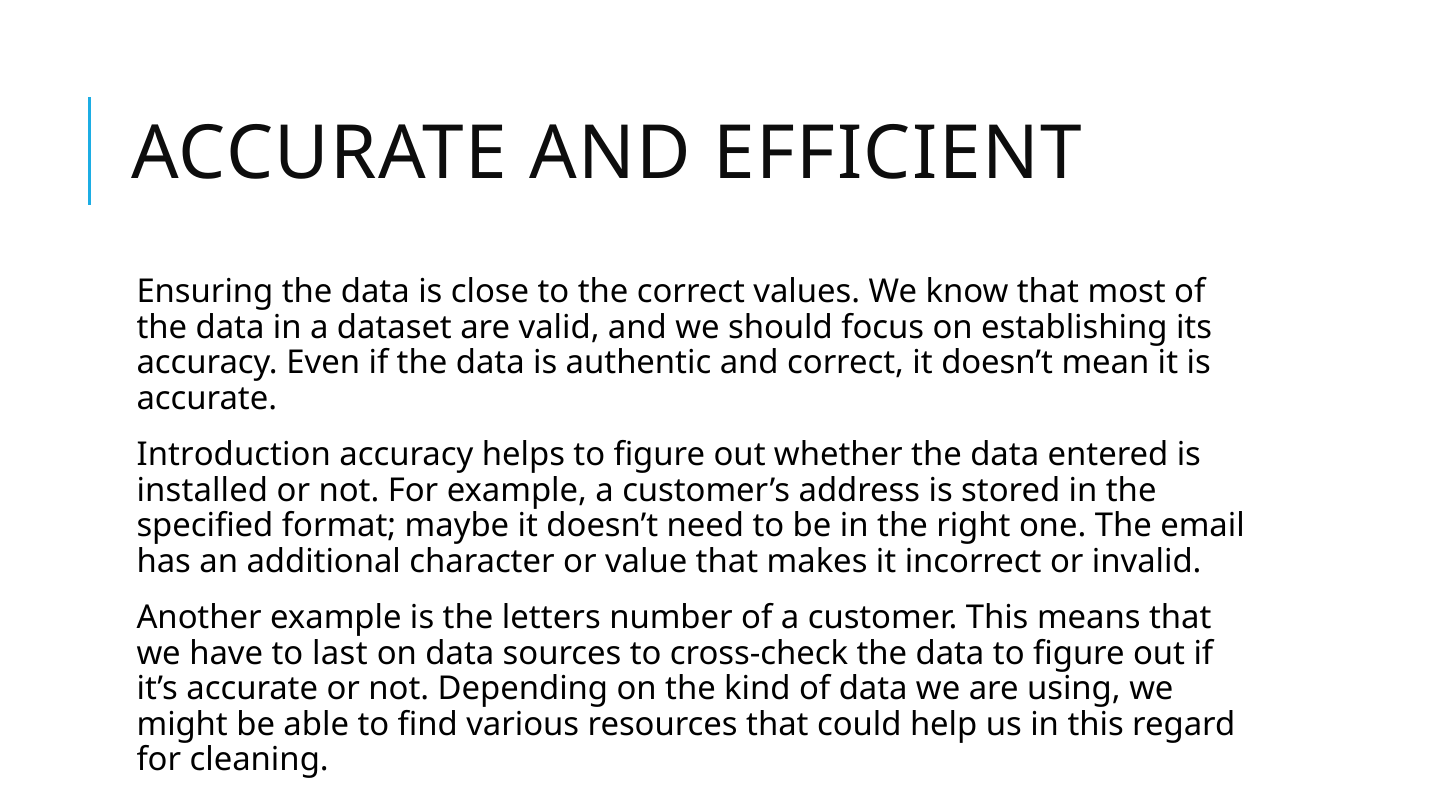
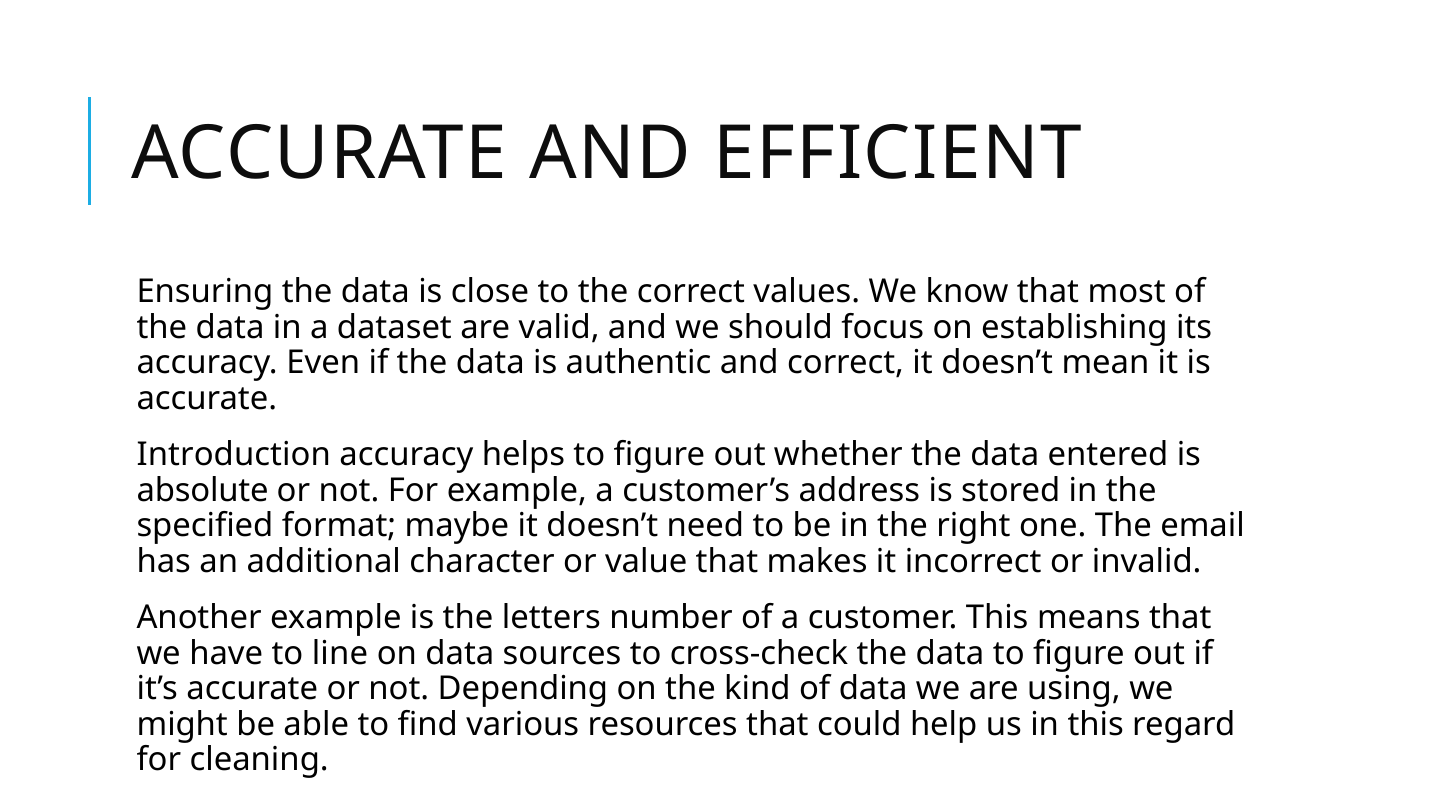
installed: installed -> absolute
last: last -> line
